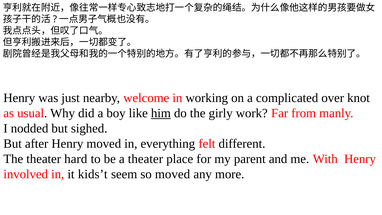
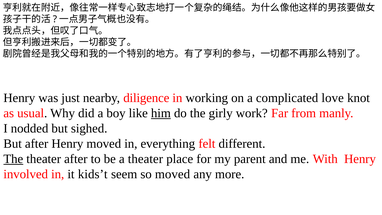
welcome: welcome -> diligence
over: over -> love
The at (13, 159) underline: none -> present
theater hard: hard -> after
